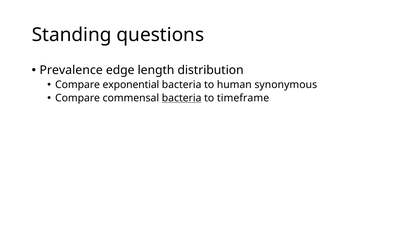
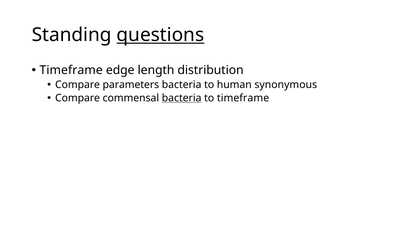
questions underline: none -> present
Prevalence at (71, 70): Prevalence -> Timeframe
exponential: exponential -> parameters
